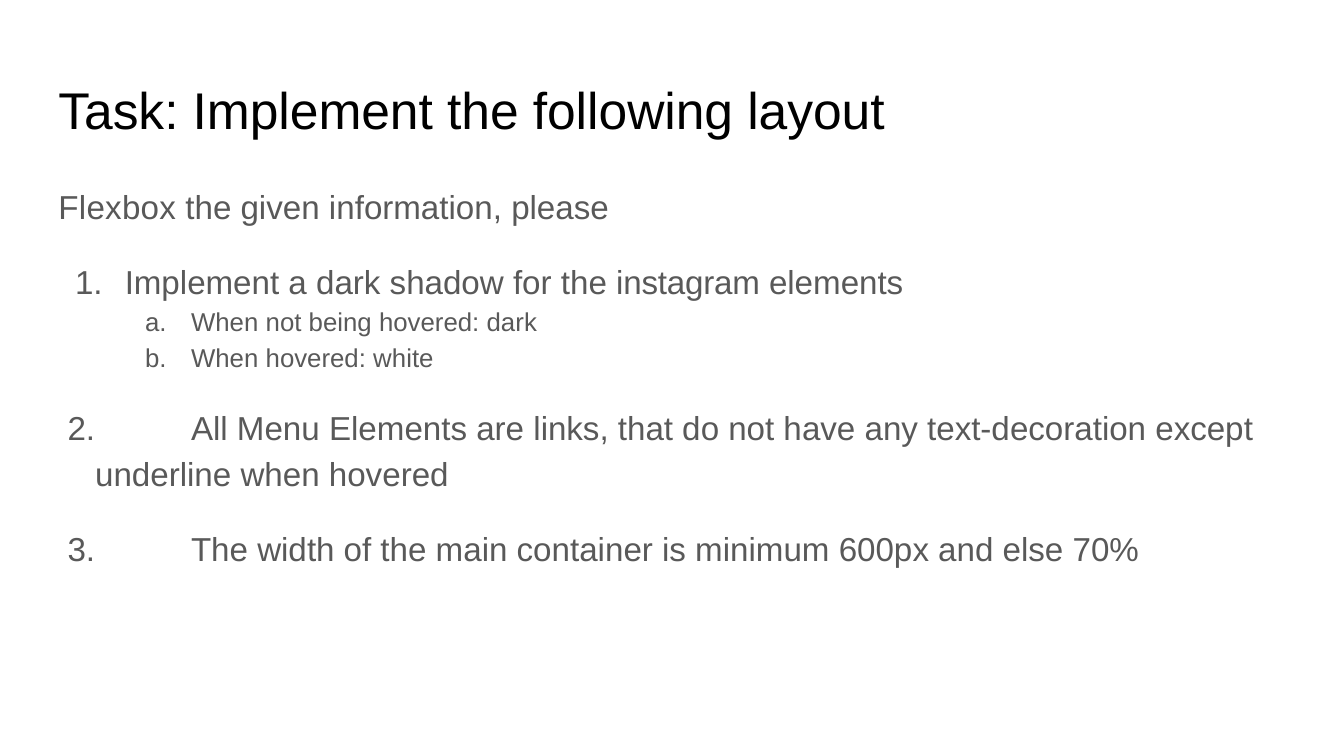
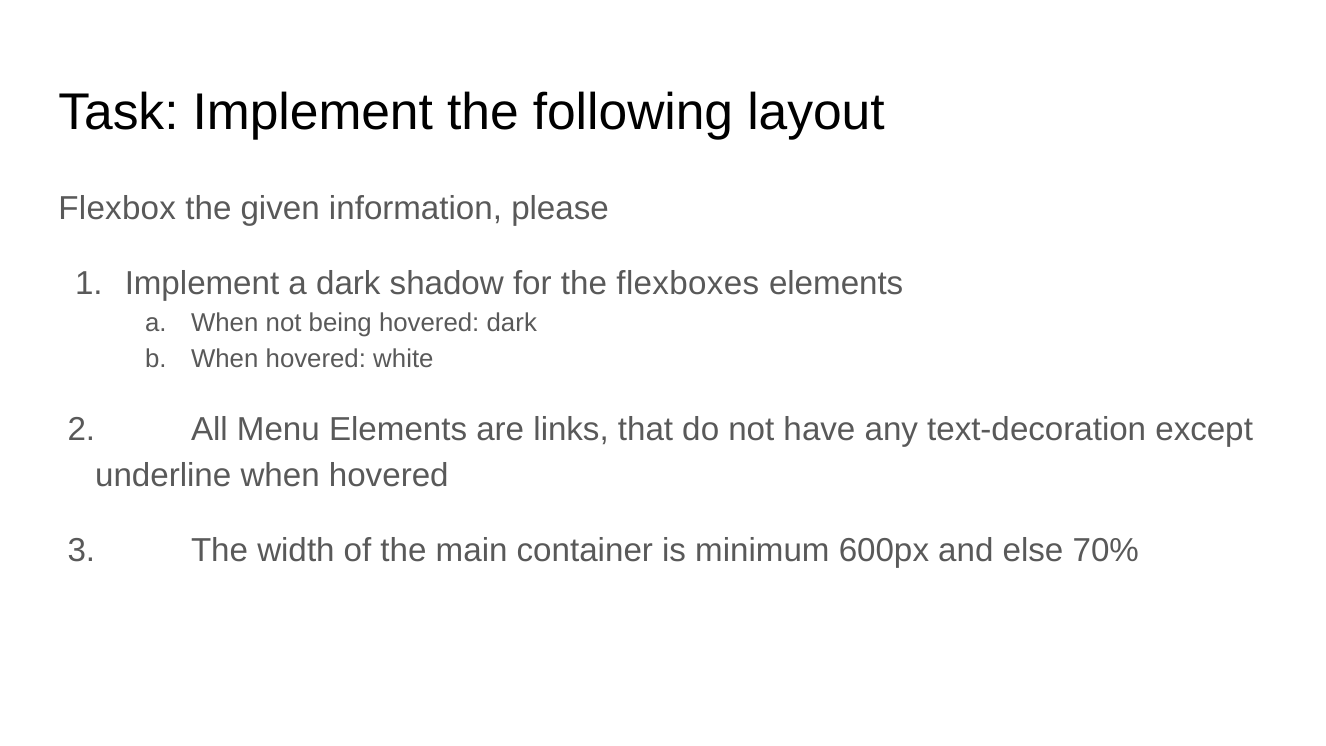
instagram: instagram -> flexboxes
